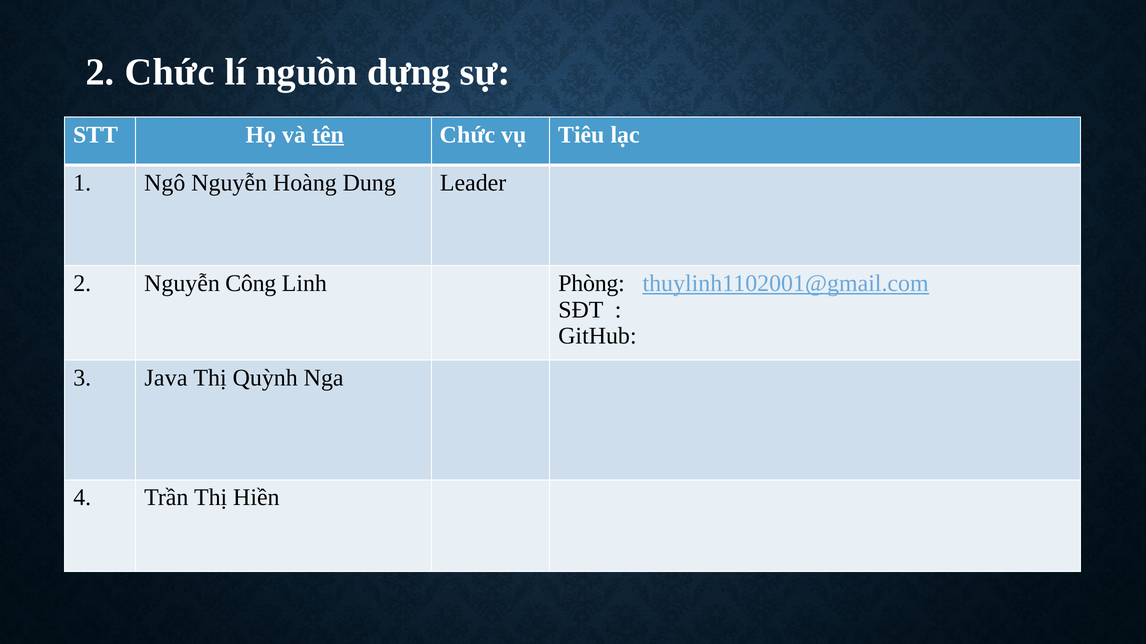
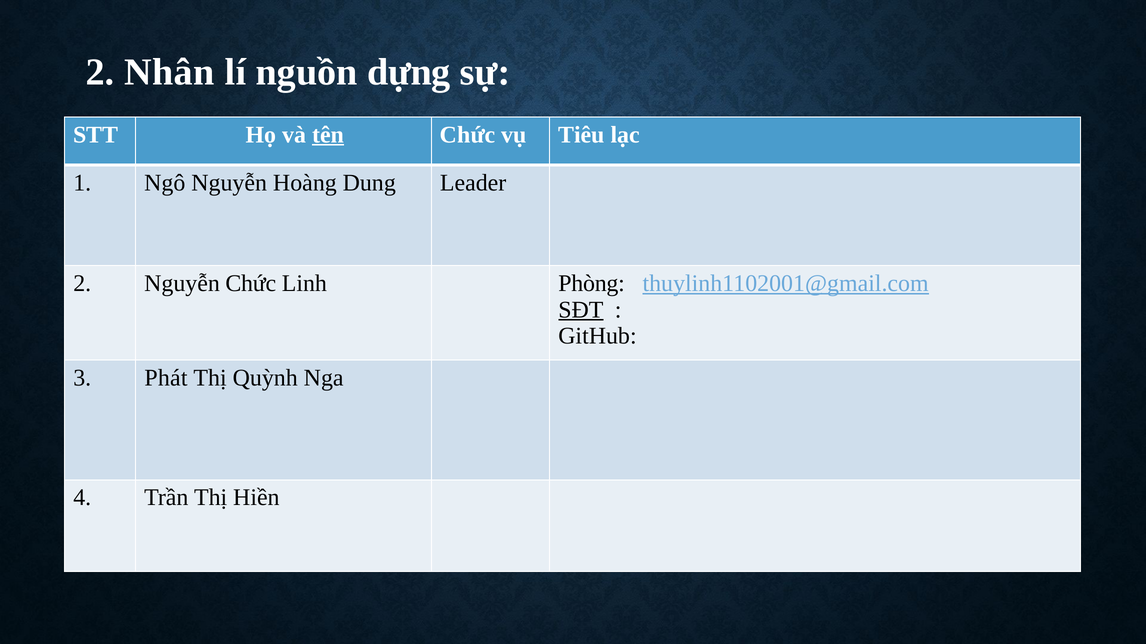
2 Chức: Chức -> Nhân
Nguyễn Công: Công -> Chức
SĐT underline: none -> present
Java: Java -> Phát
